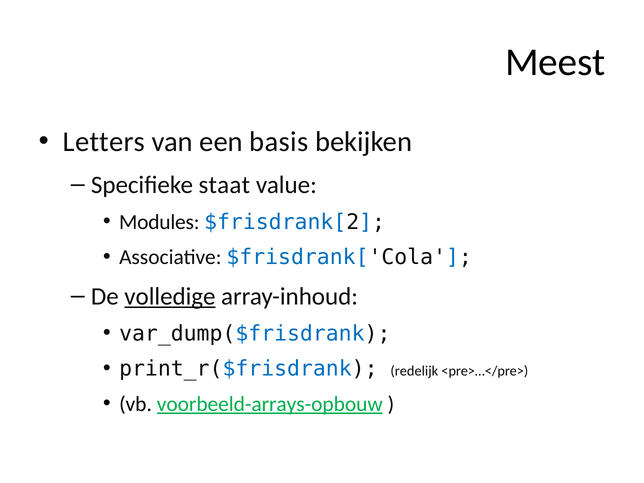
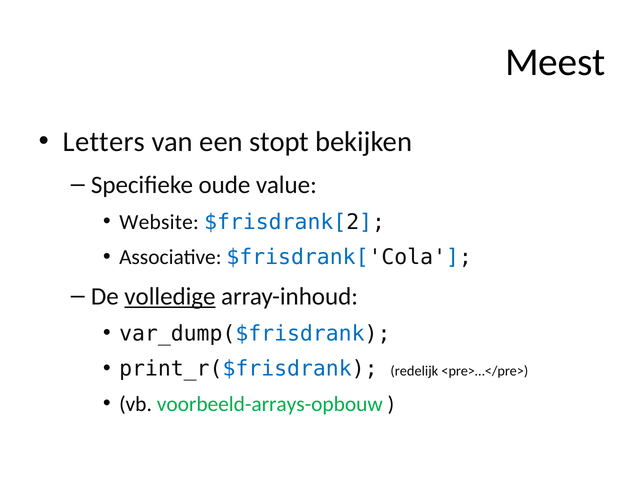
basis: basis -> stopt
staat: staat -> oude
Modules: Modules -> Website
voorbeeld-arrays-opbouw underline: present -> none
